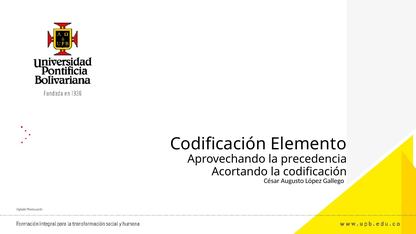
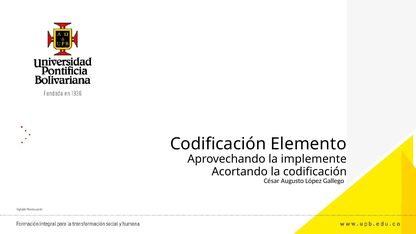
precedencia: precedencia -> implemente
